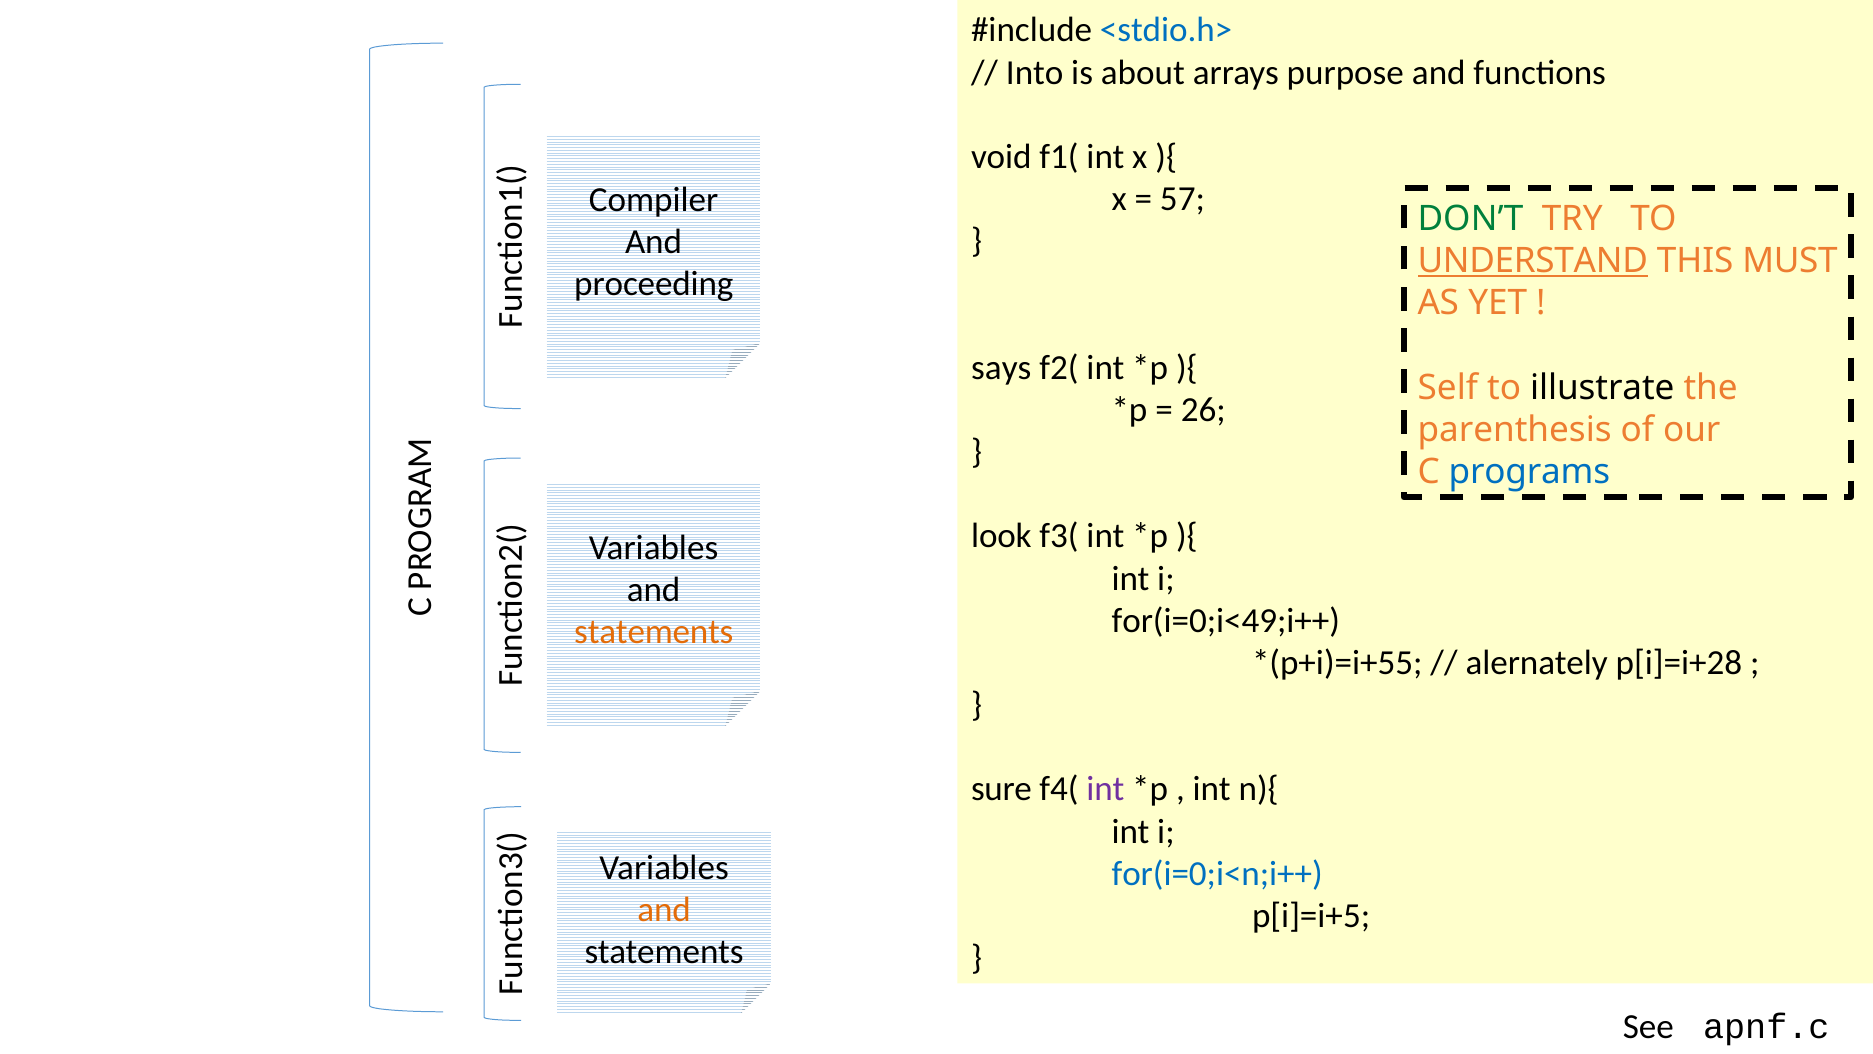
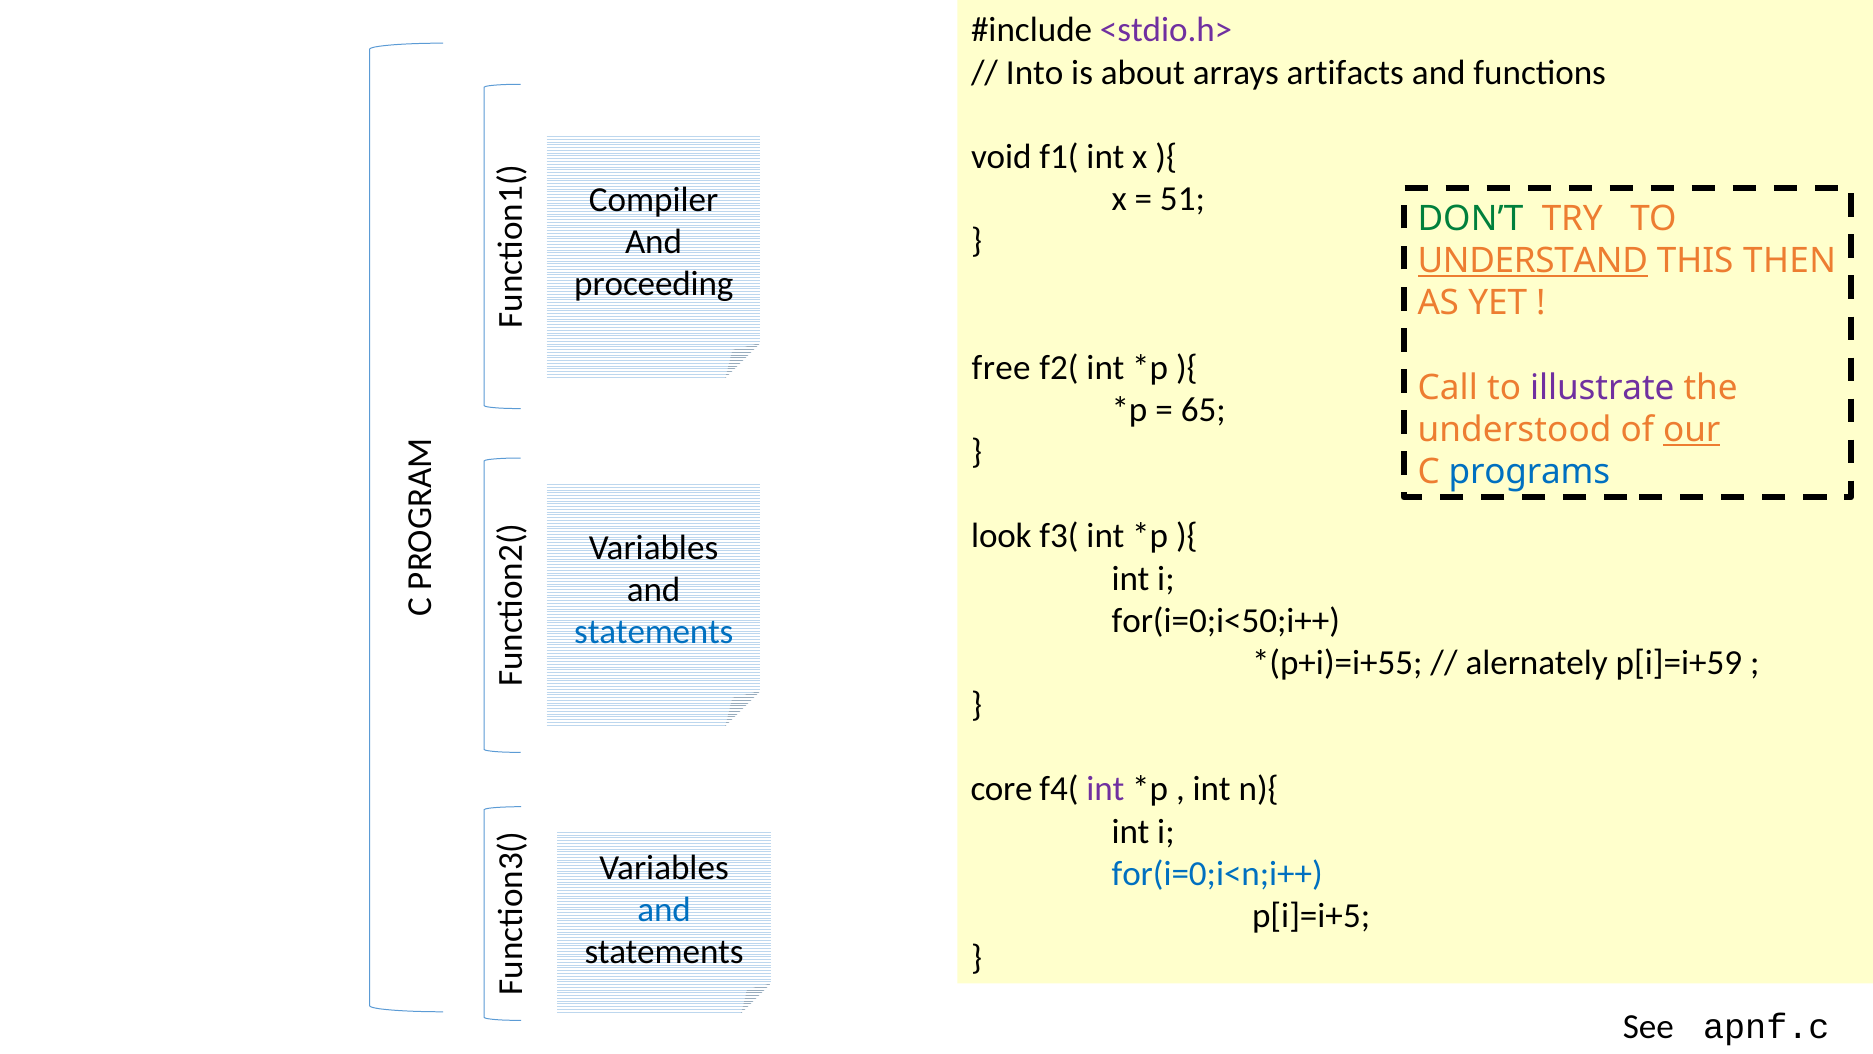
<stdio.h> colour: blue -> purple
purpose: purpose -> artifacts
57: 57 -> 51
MUST: MUST -> THEN
says: says -> free
Self: Self -> Call
illustrate colour: black -> purple
26: 26 -> 65
parenthesis: parenthesis -> understood
our underline: none -> present
for(i=0;i<49;i++: for(i=0;i<49;i++ -> for(i=0;i<50;i++
statements at (654, 632) colour: orange -> blue
p[i]=i+28: p[i]=i+28 -> p[i]=i+59
sure: sure -> core
and at (664, 910) colour: orange -> blue
